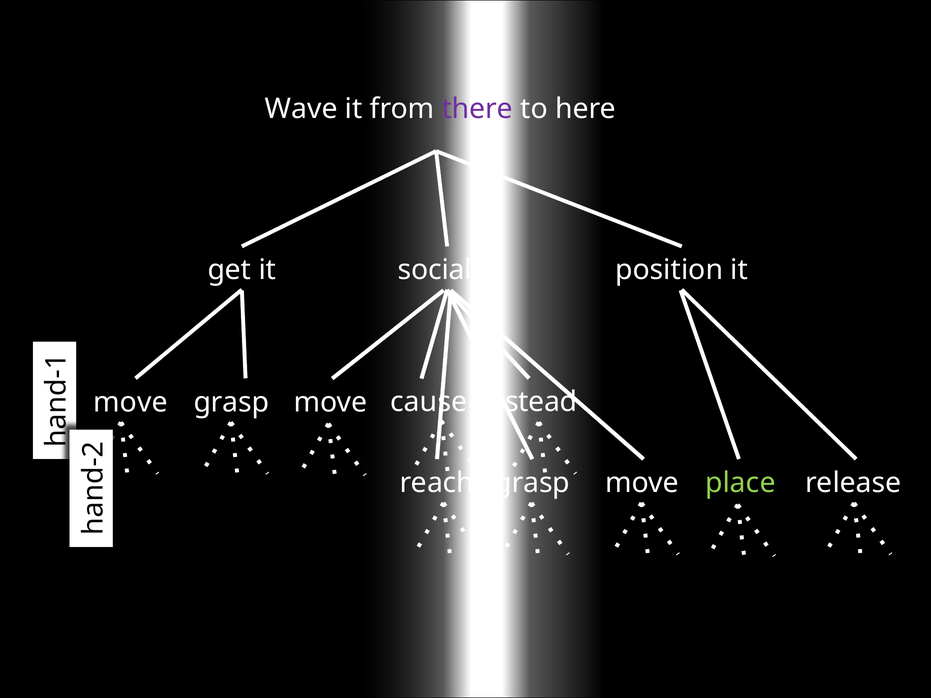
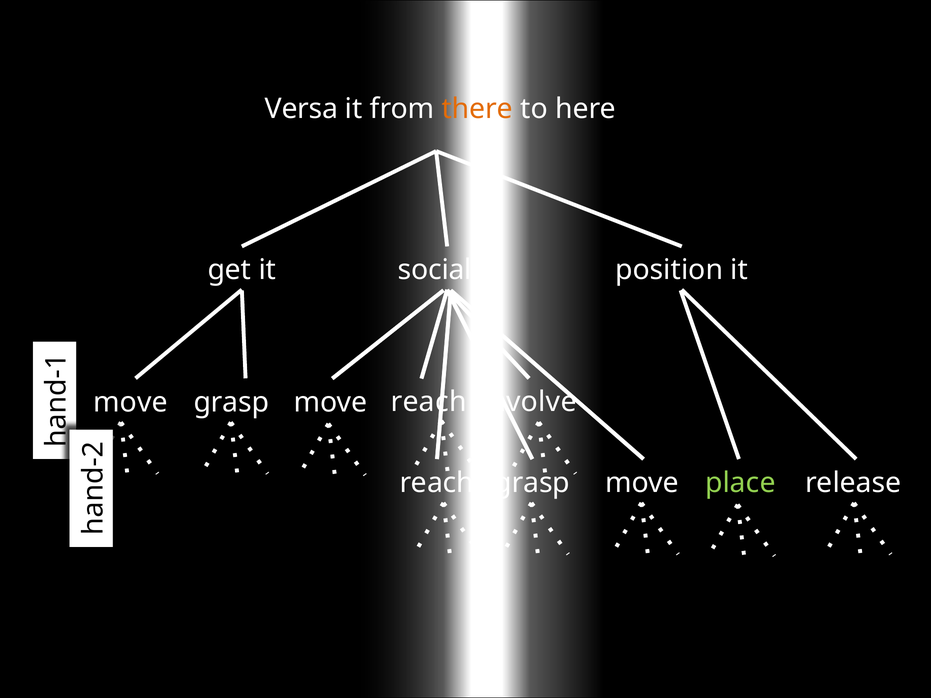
Wave: Wave -> Versa
there colour: purple -> orange
instead: instead -> involve
move cause: cause -> reach
